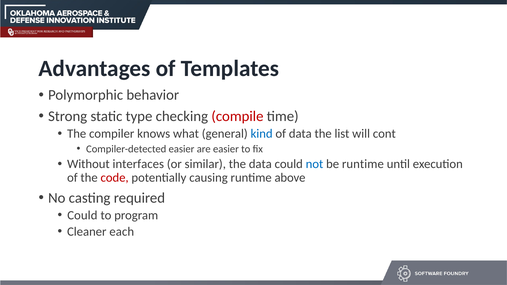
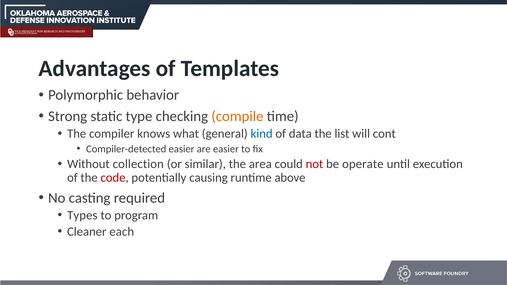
compile colour: red -> orange
interfaces: interfaces -> collection
the data: data -> area
not colour: blue -> red
be runtime: runtime -> operate
Could at (82, 215): Could -> Types
